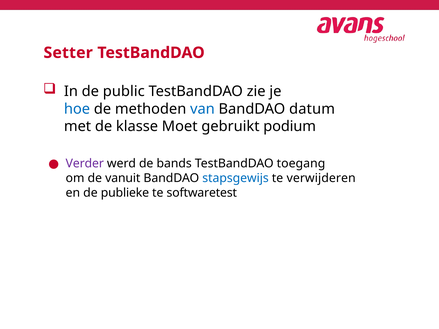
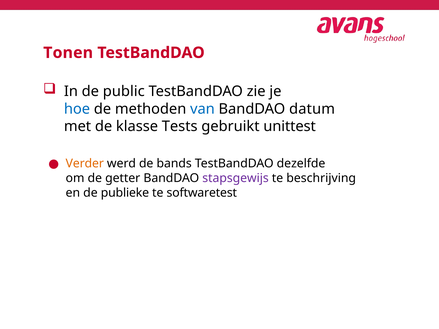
Setter: Setter -> Tonen
Moet: Moet -> Tests
podium: podium -> unittest
Verder colour: purple -> orange
toegang: toegang -> dezelfde
vanuit: vanuit -> getter
stapsgewijs colour: blue -> purple
verwijderen: verwijderen -> beschrijving
